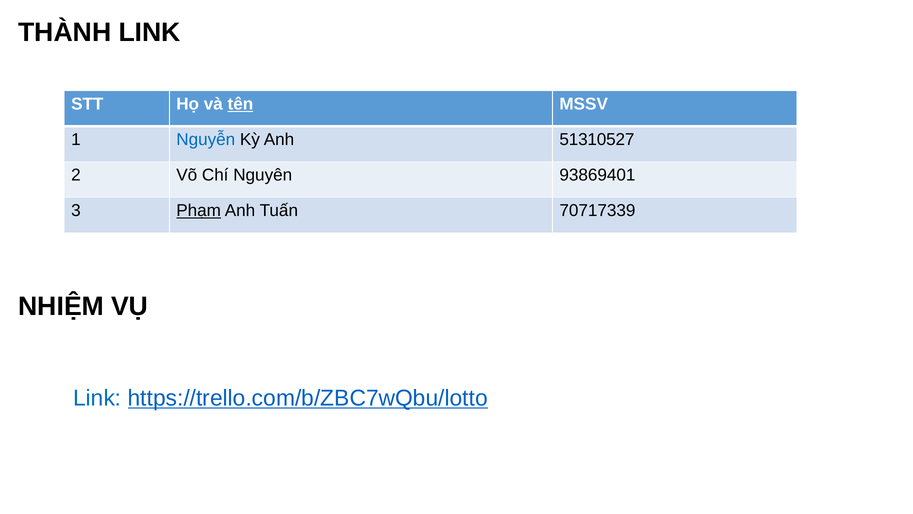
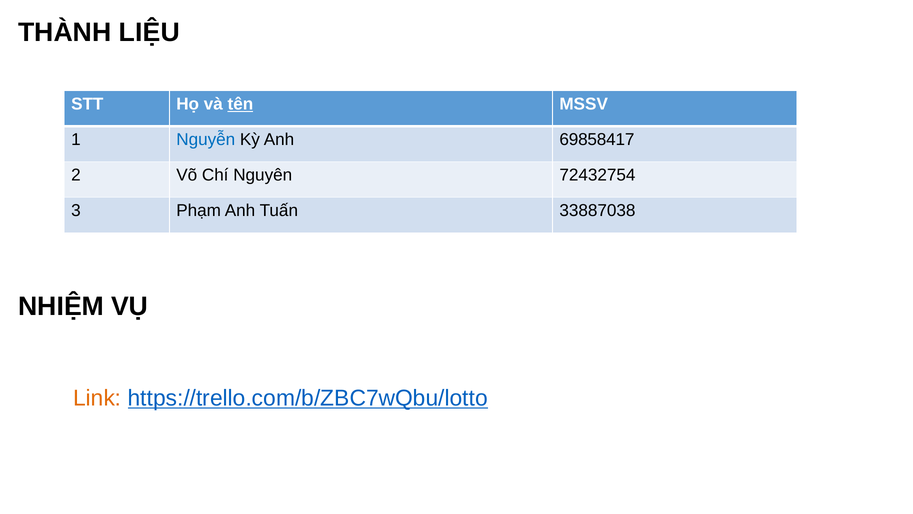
THÀNH LINK: LINK -> LIỆU
51310527: 51310527 -> 69858417
93869401: 93869401 -> 72432754
Phạm underline: present -> none
70717339: 70717339 -> 33887038
Link at (97, 398) colour: blue -> orange
